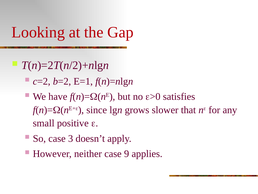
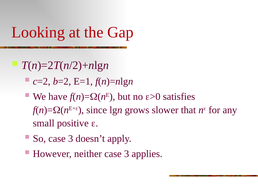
neither case 9: 9 -> 3
